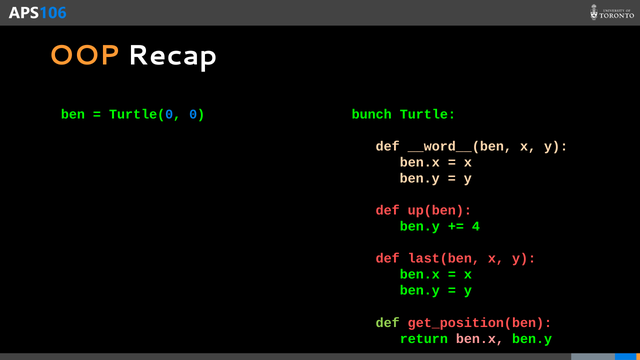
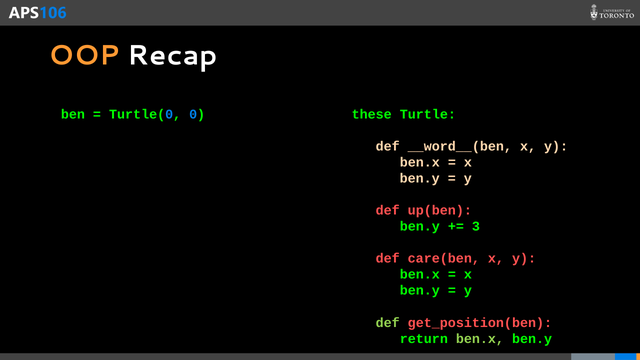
bunch: bunch -> these
4: 4 -> 3
last(ben: last(ben -> care(ben
ben.x at (480, 339) colour: pink -> light green
